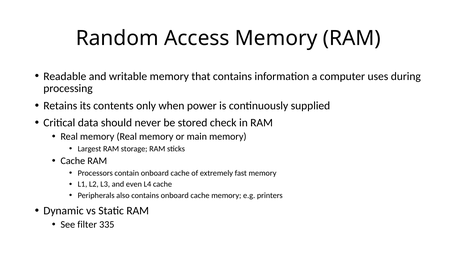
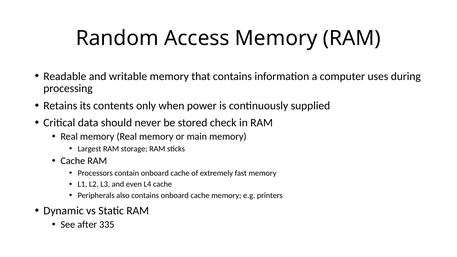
filter: filter -> after
